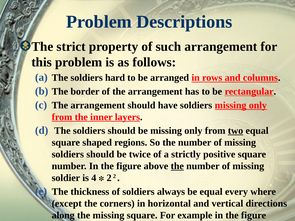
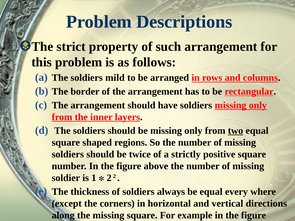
hard: hard -> mild
the at (177, 166) underline: present -> none
4: 4 -> 1
